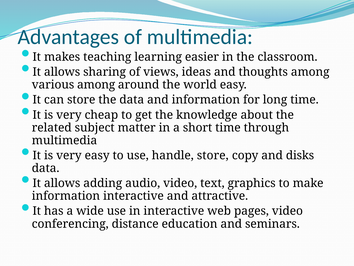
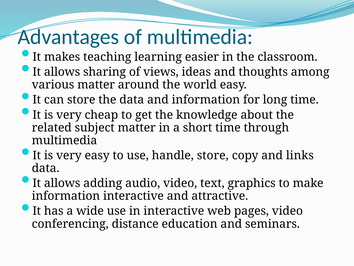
various among: among -> matter
disks: disks -> links
